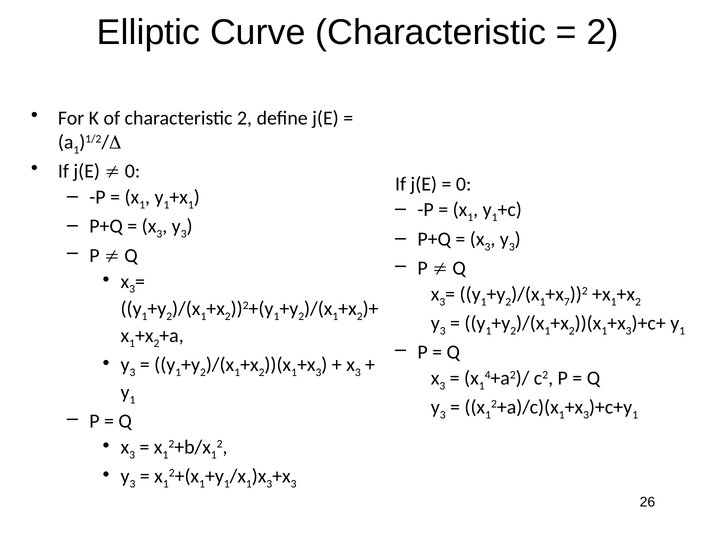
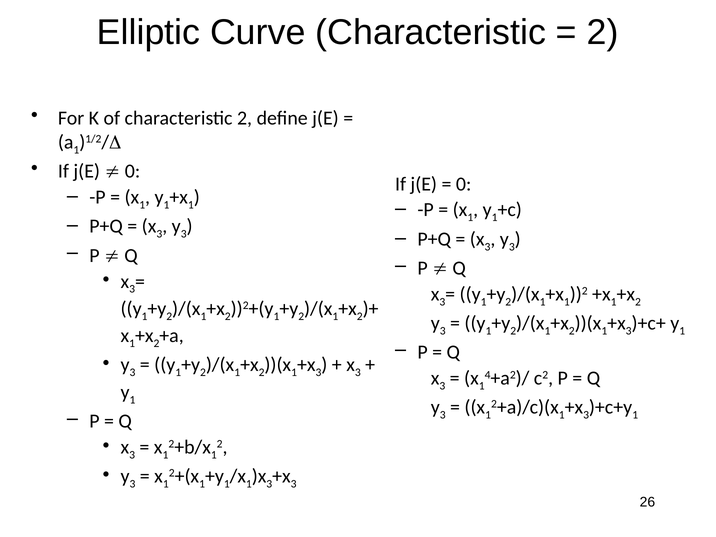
7 at (567, 302): 7 -> 1
